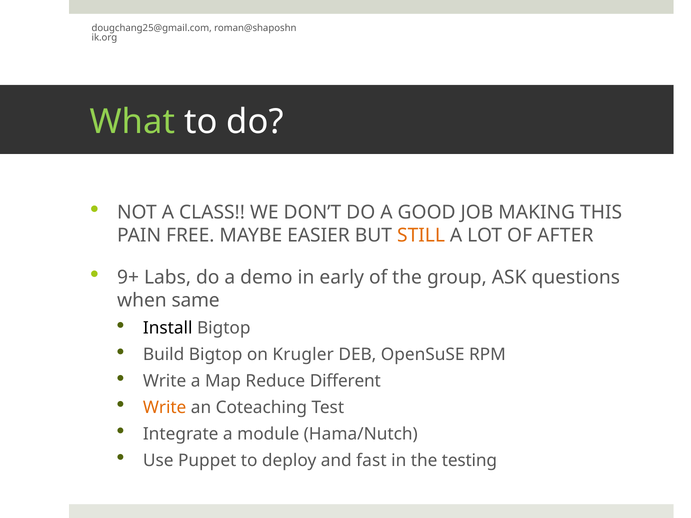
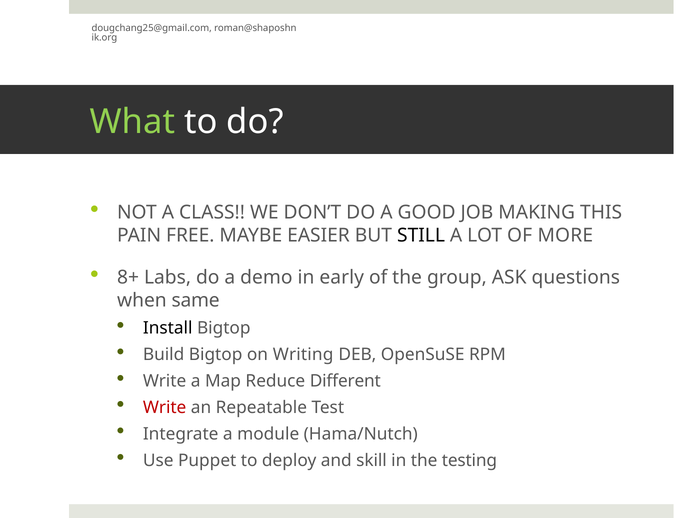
STILL colour: orange -> black
AFTER: AFTER -> MORE
9+: 9+ -> 8+
Krugler: Krugler -> Writing
Write at (165, 408) colour: orange -> red
Coteaching: Coteaching -> Repeatable
fast: fast -> skill
